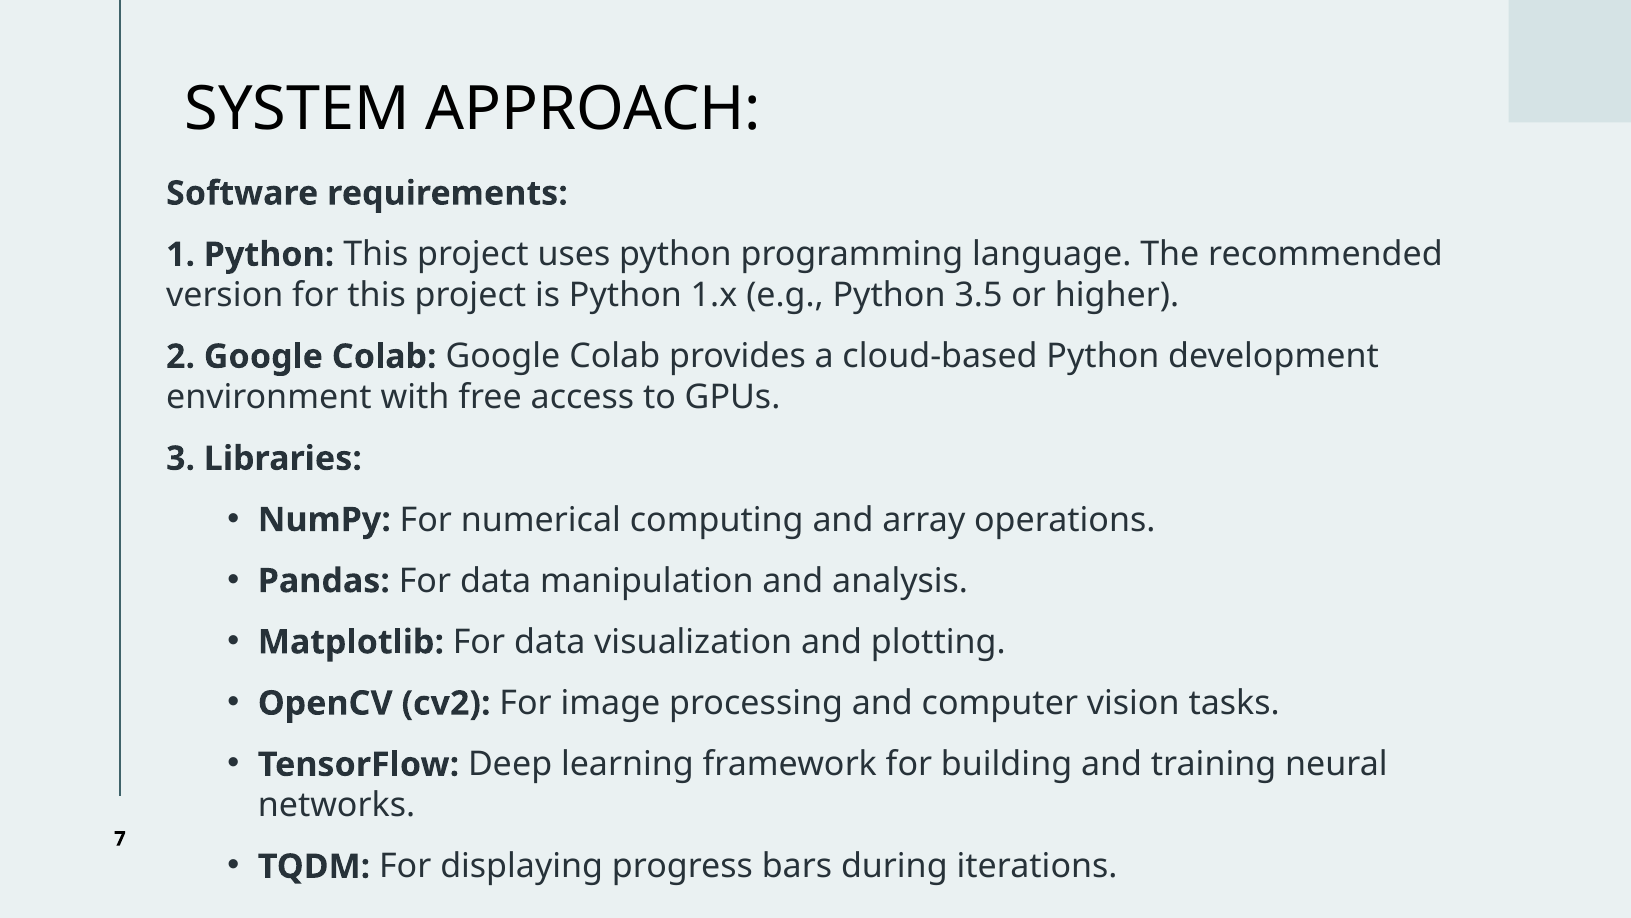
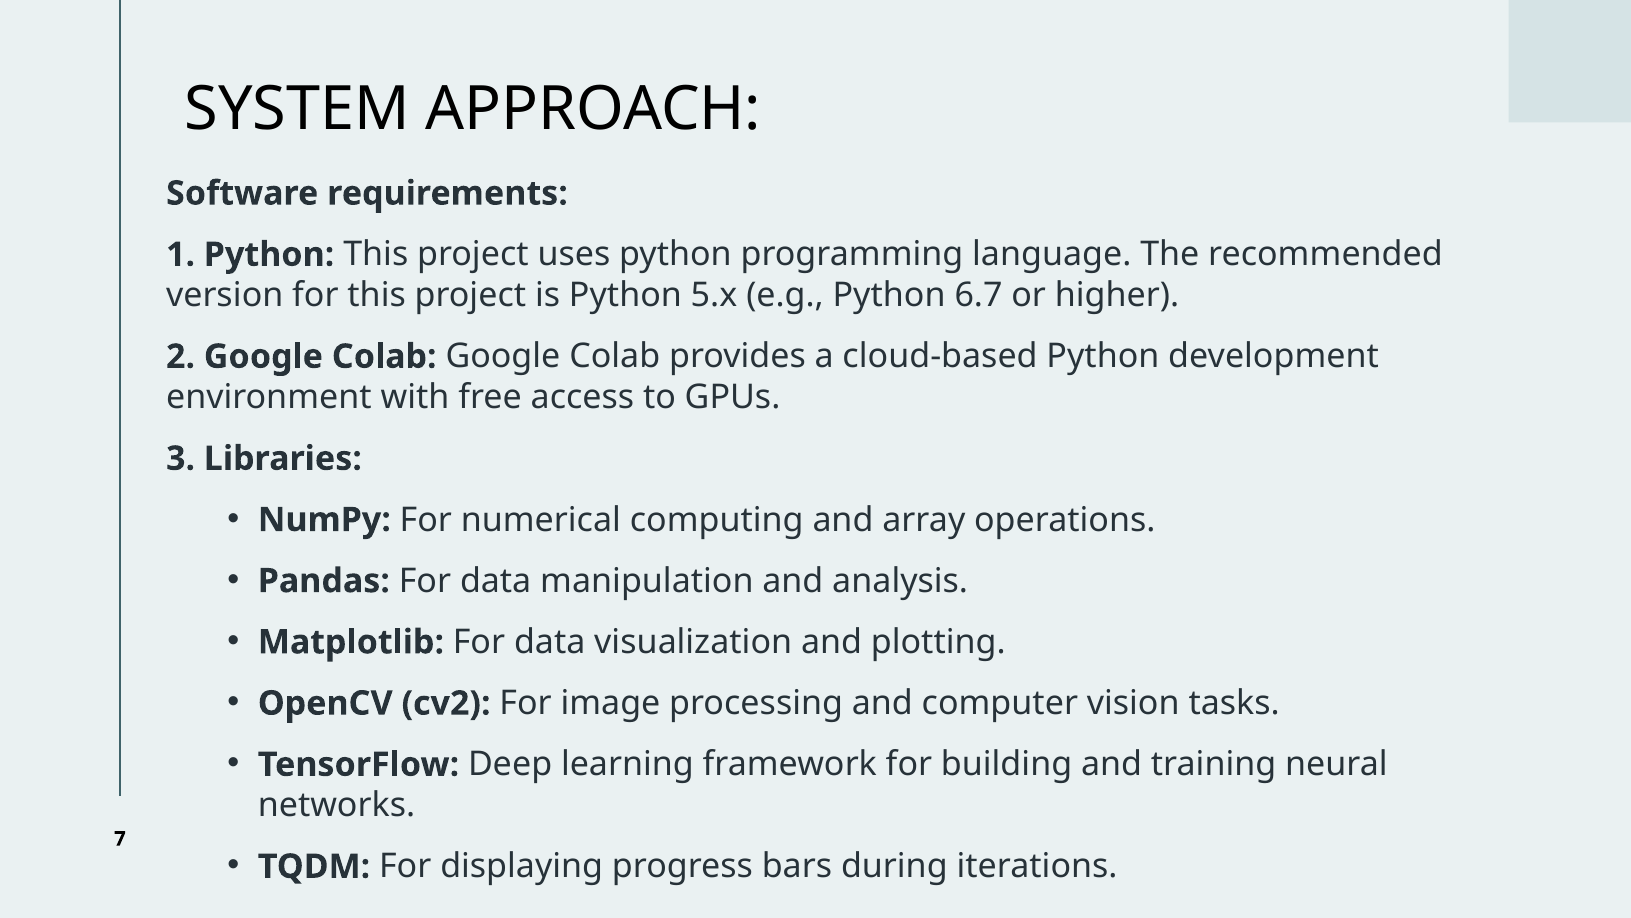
1.x: 1.x -> 5.x
3.5: 3.5 -> 6.7
